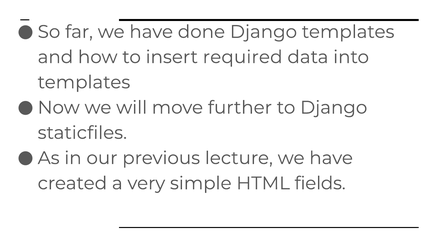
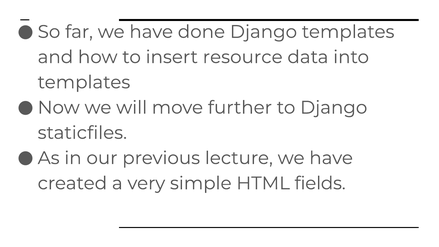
required: required -> resource
